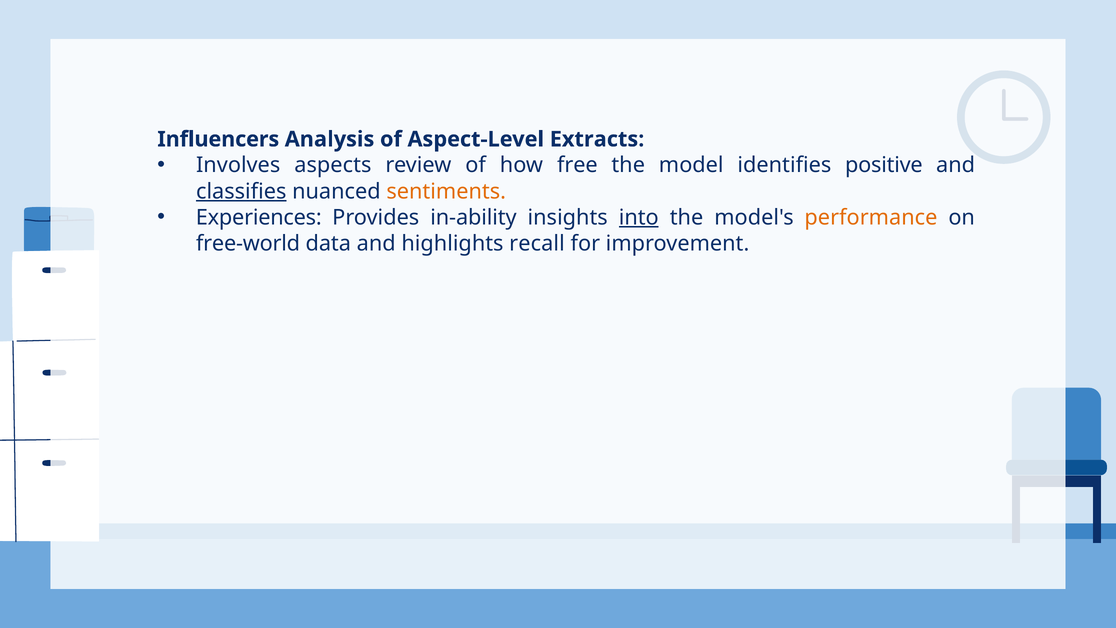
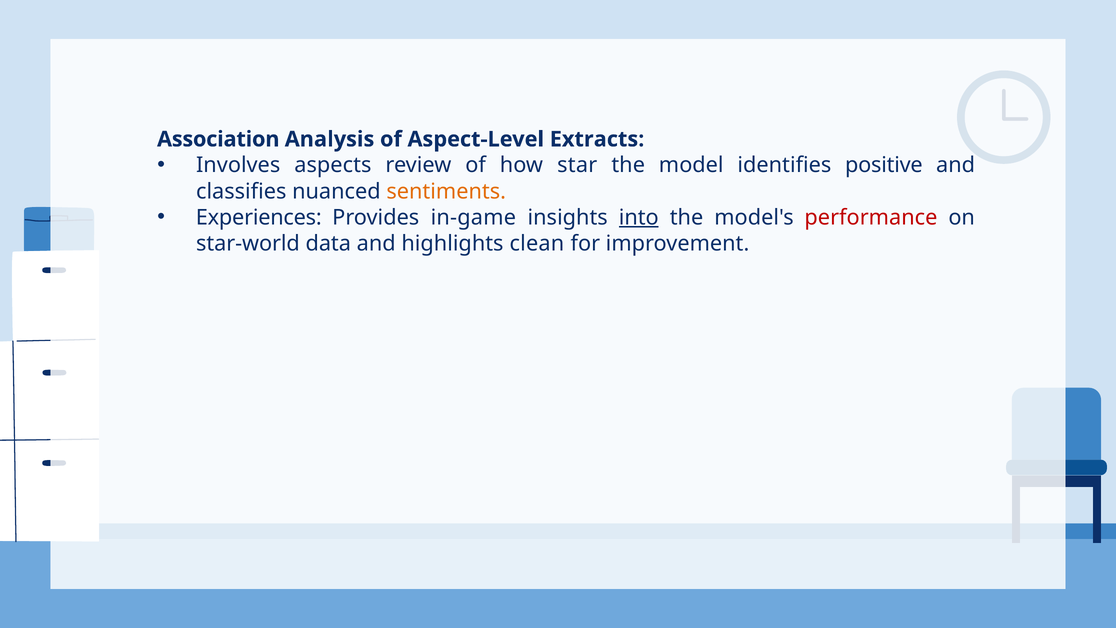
Influencers: Influencers -> Association
free: free -> star
classifies underline: present -> none
in-ability: in-ability -> in-game
performance colour: orange -> red
free-world: free-world -> star-world
recall: recall -> clean
